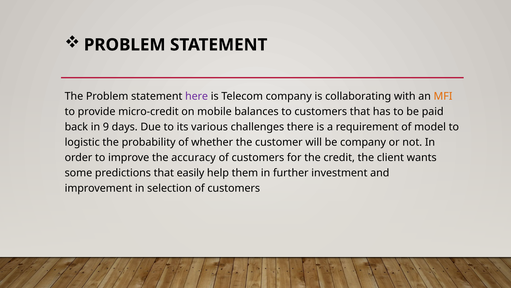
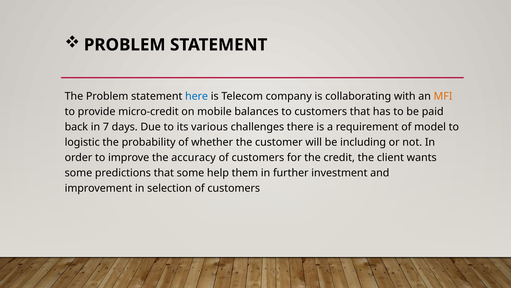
here colour: purple -> blue
9: 9 -> 7
be company: company -> including
that easily: easily -> some
